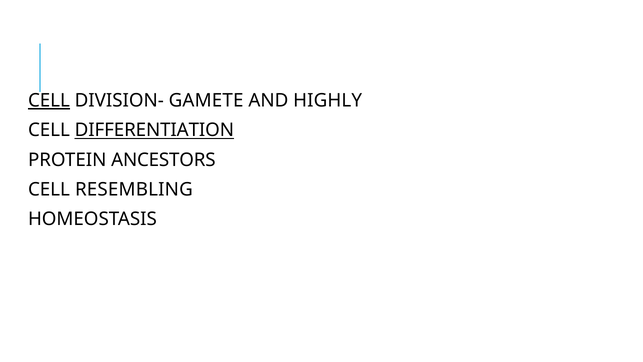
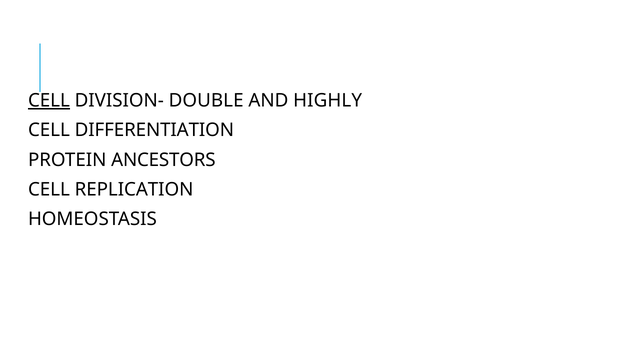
GAMETE: GAMETE -> DOUBLE
DIFFERENTIATION underline: present -> none
RESEMBLING: RESEMBLING -> REPLICATION
